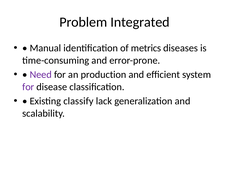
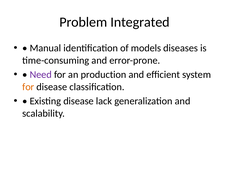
metrics: metrics -> models
for at (28, 87) colour: purple -> orange
Existing classify: classify -> disease
